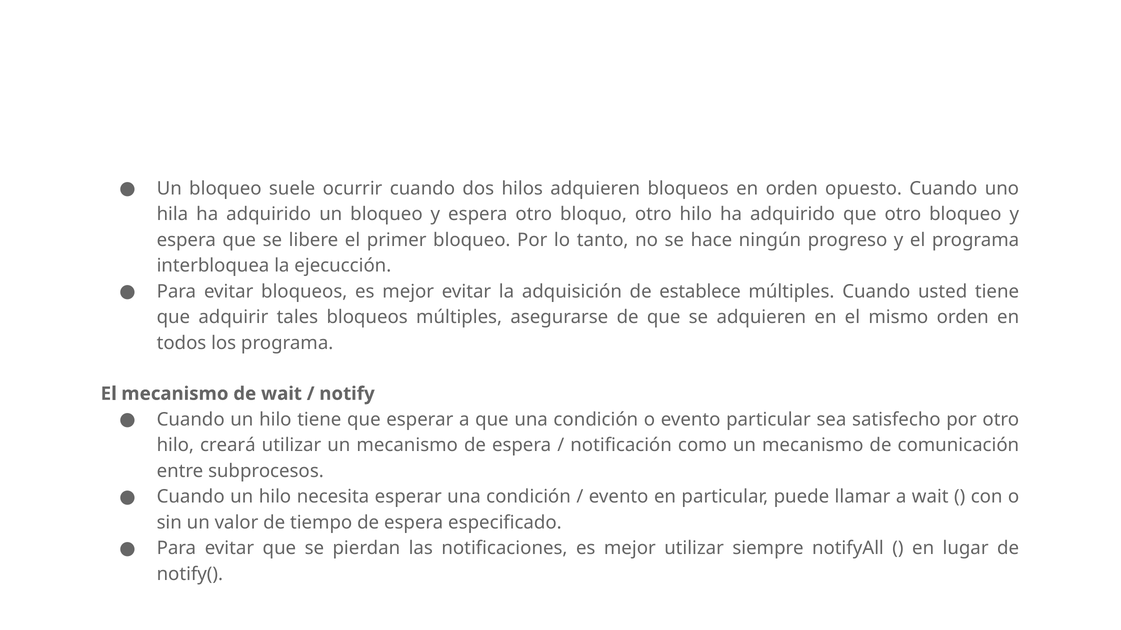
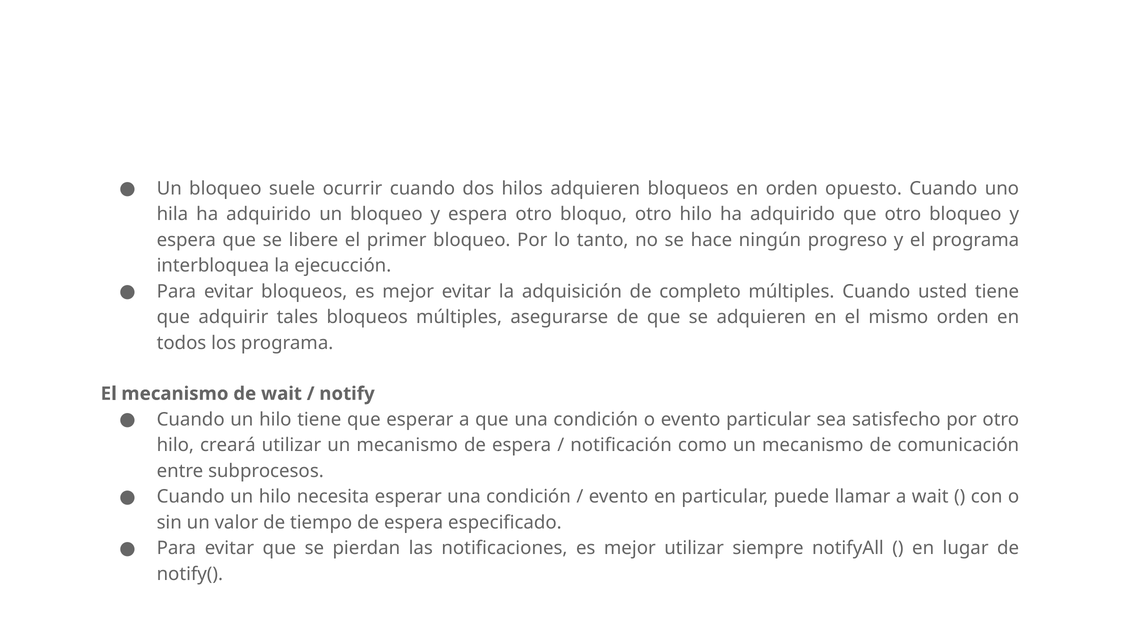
establece: establece -> completo
